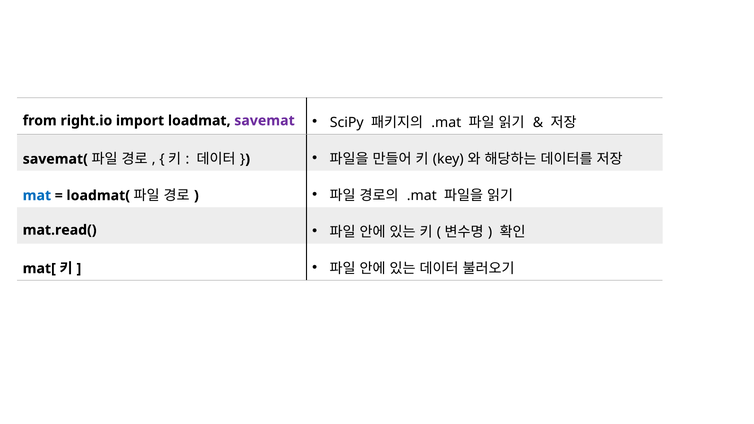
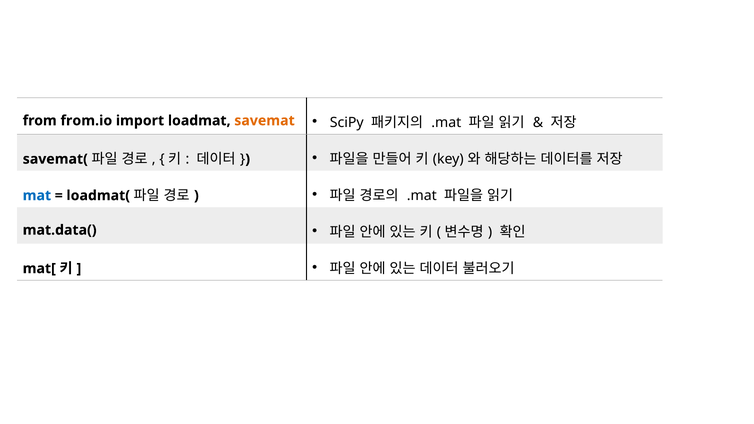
right.io: right.io -> from.io
savemat colour: purple -> orange
mat.read(: mat.read( -> mat.data(
